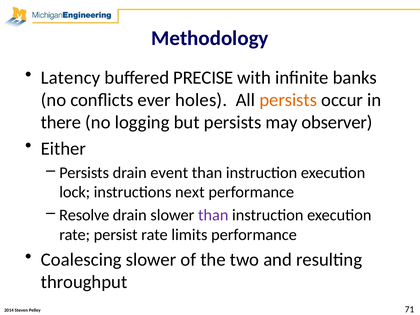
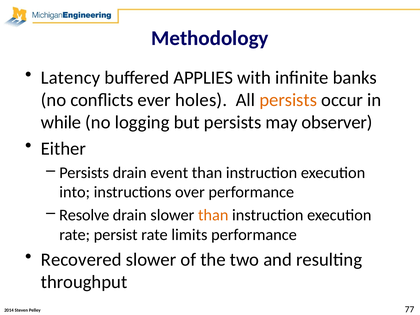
PRECISE: PRECISE -> APPLIES
there: there -> while
lock: lock -> into
next: next -> over
than at (213, 215) colour: purple -> orange
Coalescing: Coalescing -> Recovered
71: 71 -> 77
